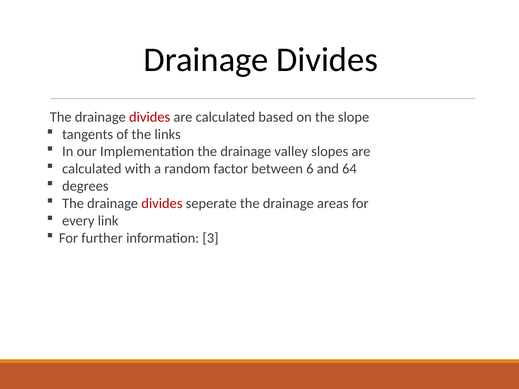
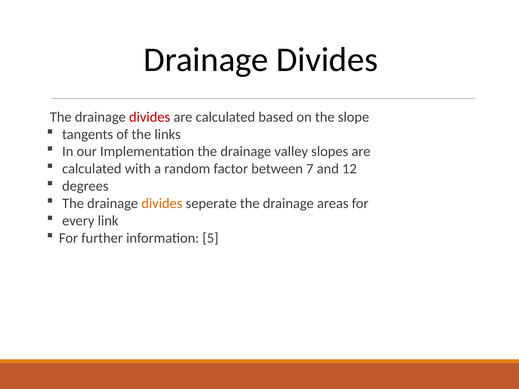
6: 6 -> 7
64: 64 -> 12
divides at (162, 204) colour: red -> orange
3: 3 -> 5
